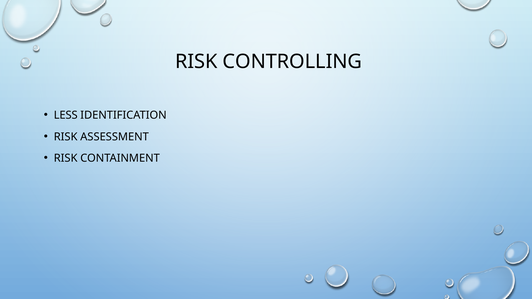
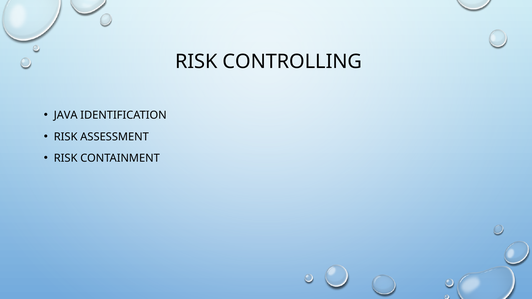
LESS: LESS -> JAVA
